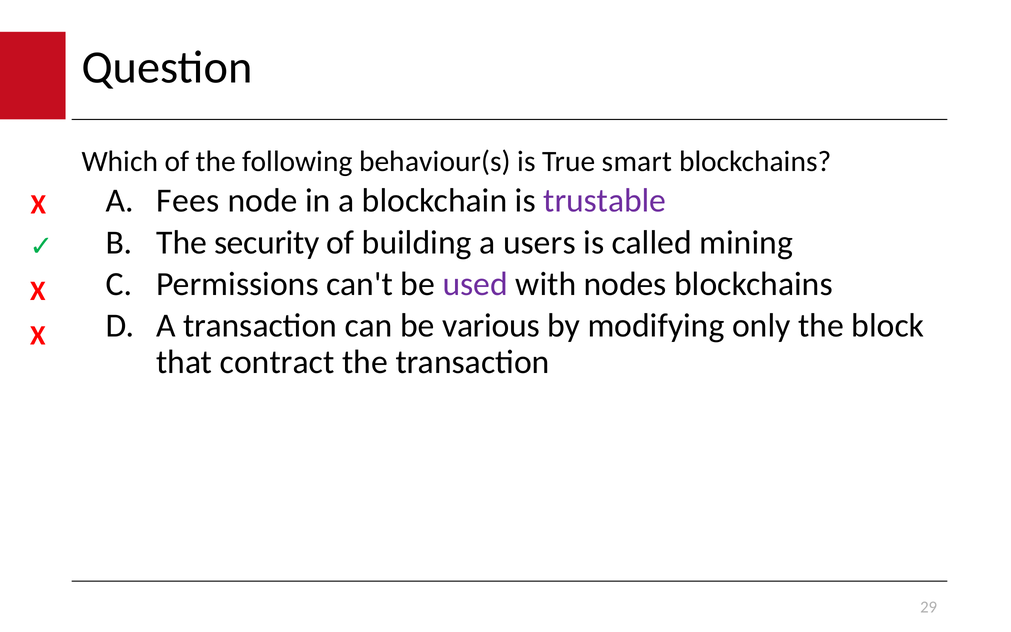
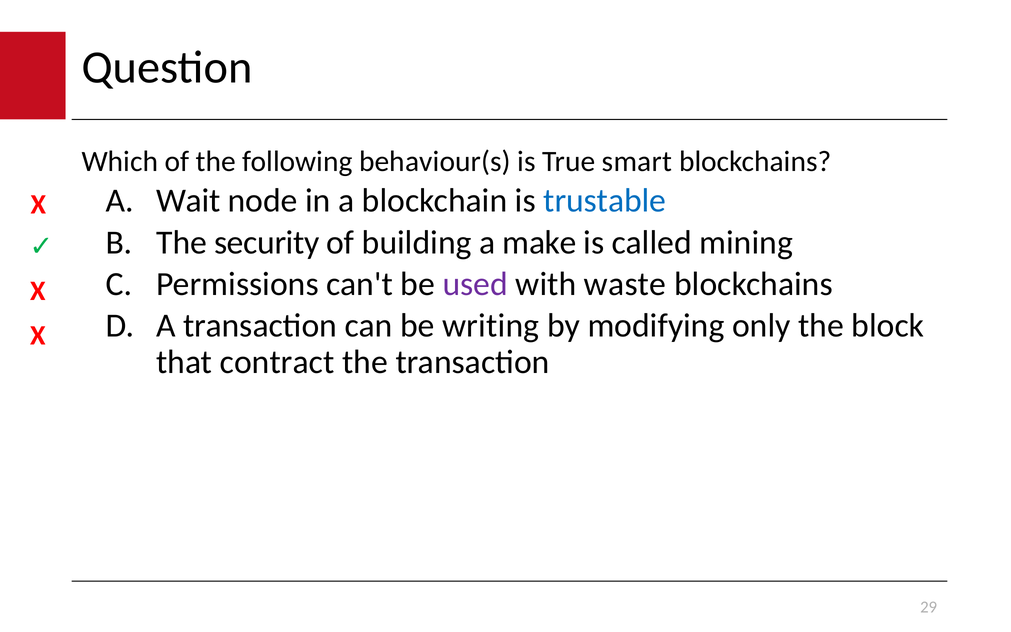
Fees: Fees -> Wait
trustable colour: purple -> blue
users: users -> make
nodes: nodes -> waste
various: various -> writing
